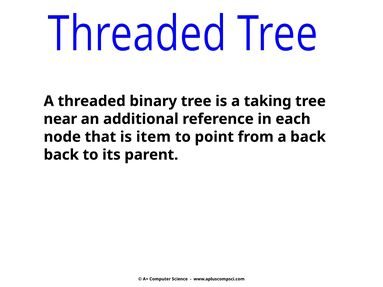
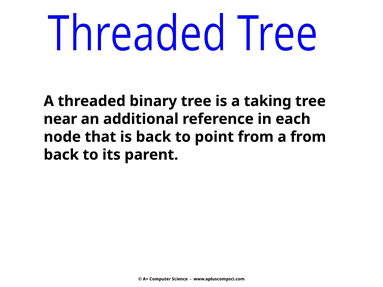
is item: item -> back
a back: back -> from
